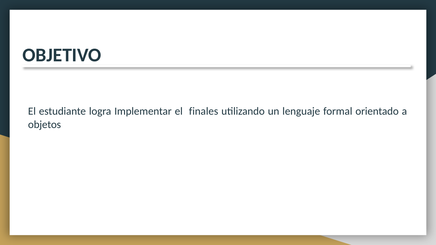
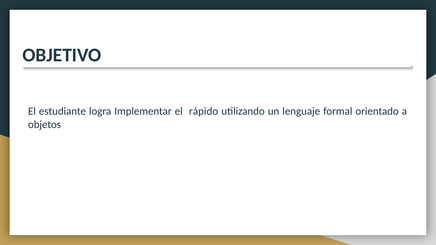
finales: finales -> rápido
